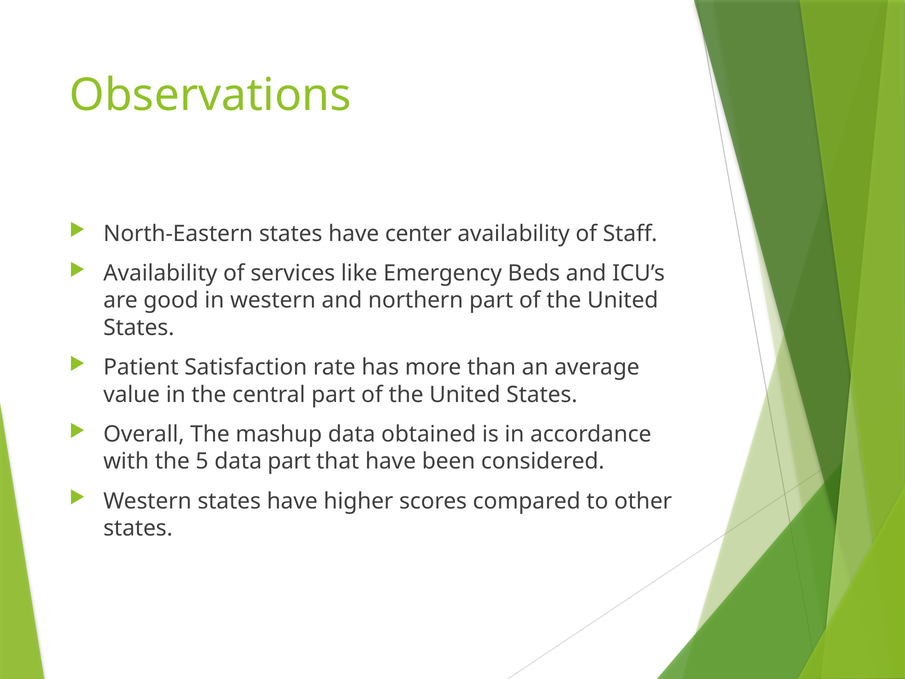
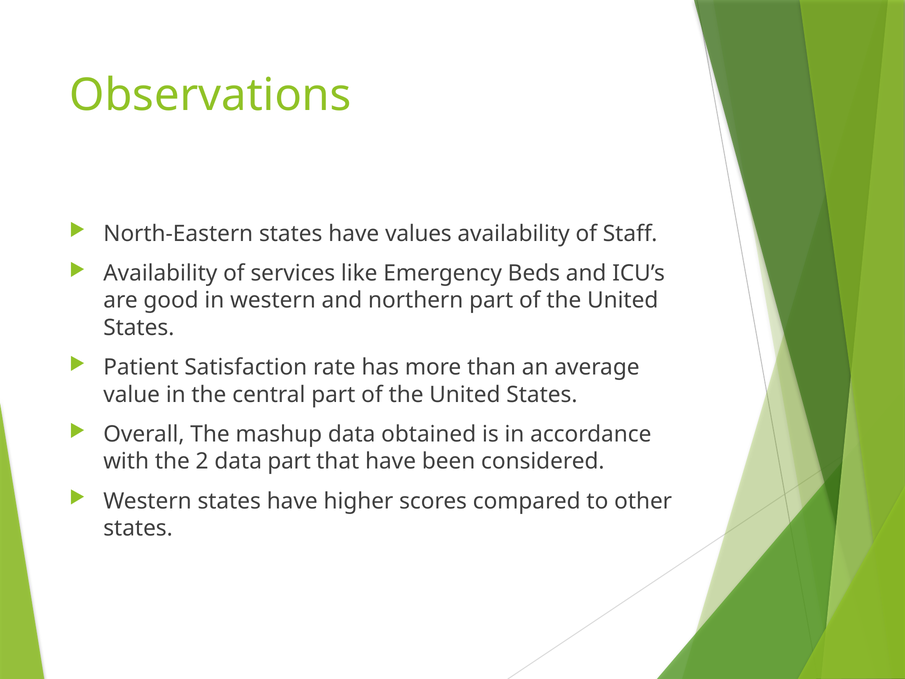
center: center -> values
5: 5 -> 2
